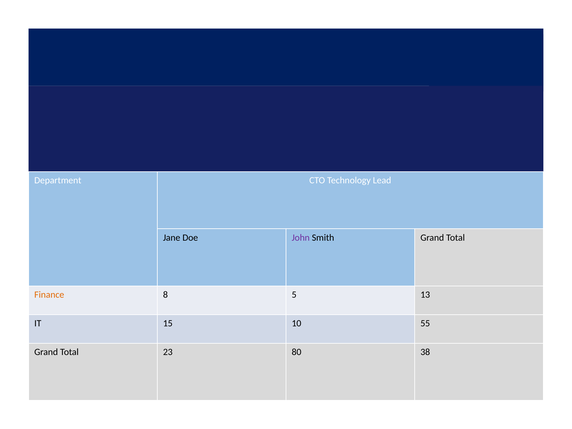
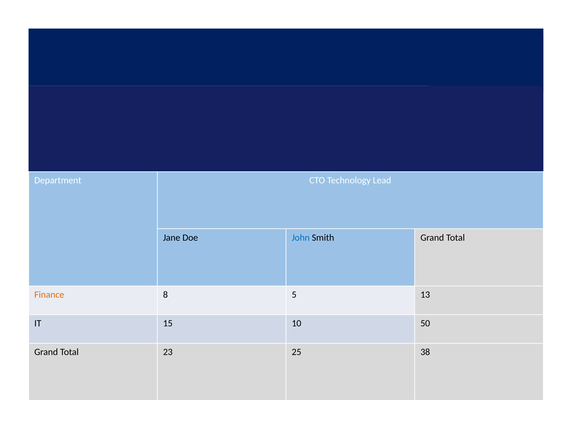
John colour: purple -> blue
55: 55 -> 50
80: 80 -> 25
